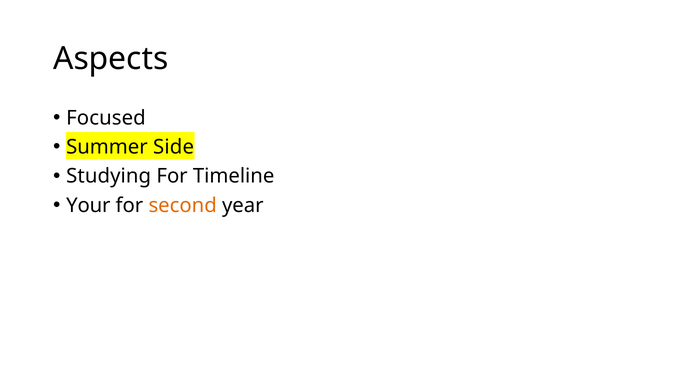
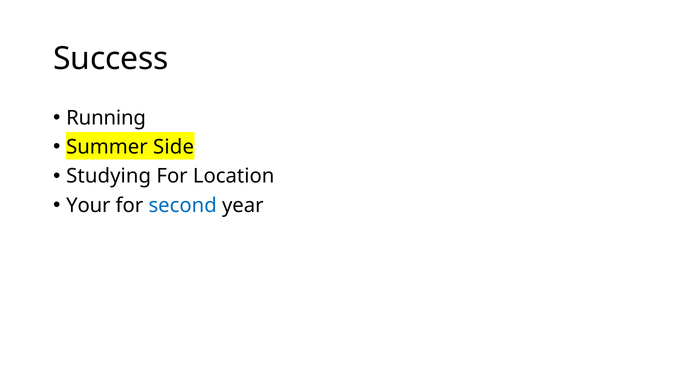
Aspects: Aspects -> Success
Focused: Focused -> Running
Timeline: Timeline -> Location
second colour: orange -> blue
